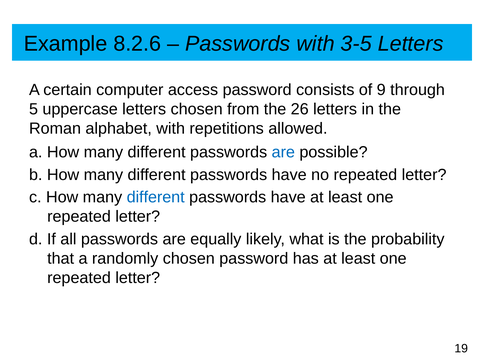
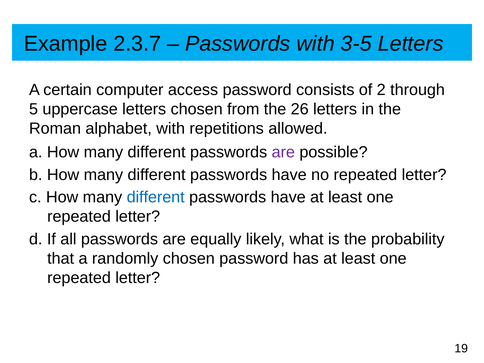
8.2.6: 8.2.6 -> 2.3.7
9: 9 -> 2
are at (283, 152) colour: blue -> purple
